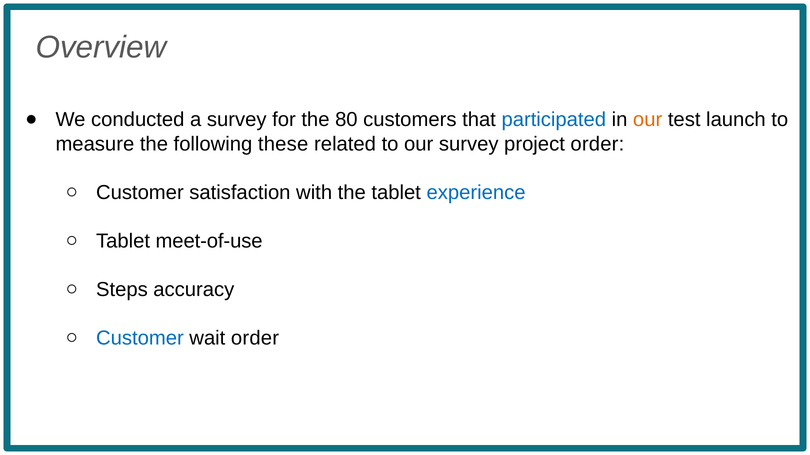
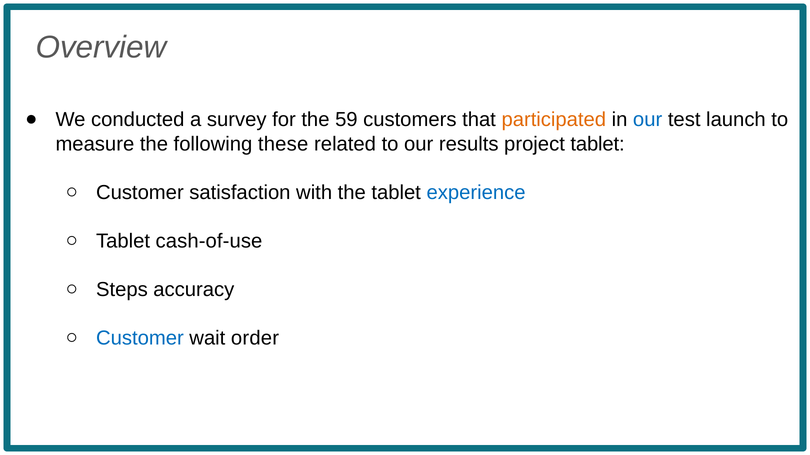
80: 80 -> 59
participated colour: blue -> orange
our at (648, 120) colour: orange -> blue
our survey: survey -> results
project order: order -> tablet
meet-of-use: meet-of-use -> cash-of-use
